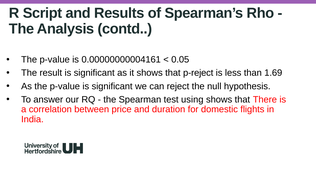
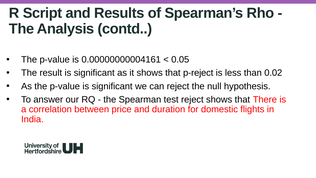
1.69: 1.69 -> 0.02
test using: using -> reject
